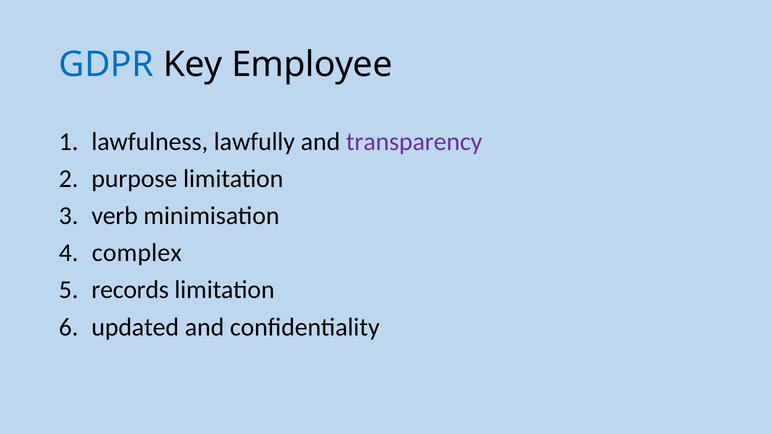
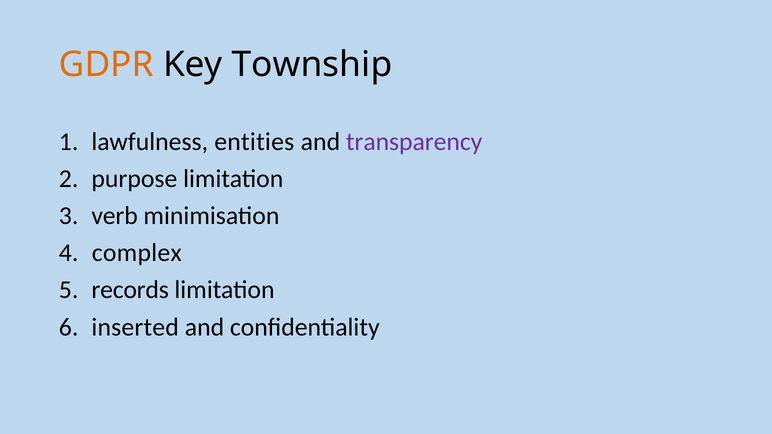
GDPR colour: blue -> orange
Employee: Employee -> Township
lawfully: lawfully -> entities
updated: updated -> inserted
